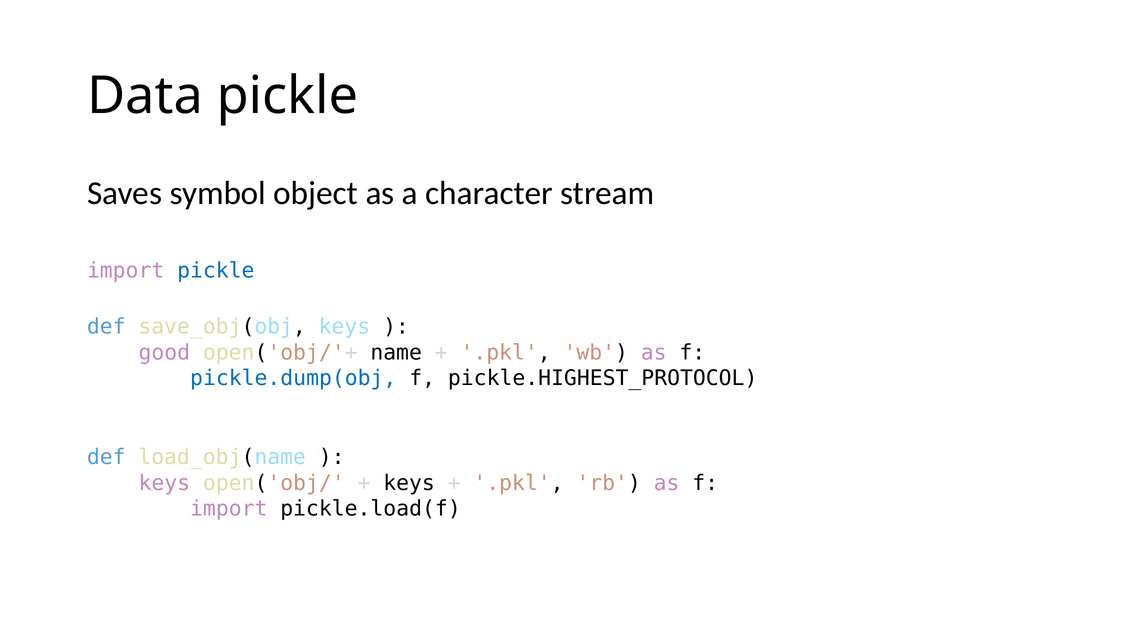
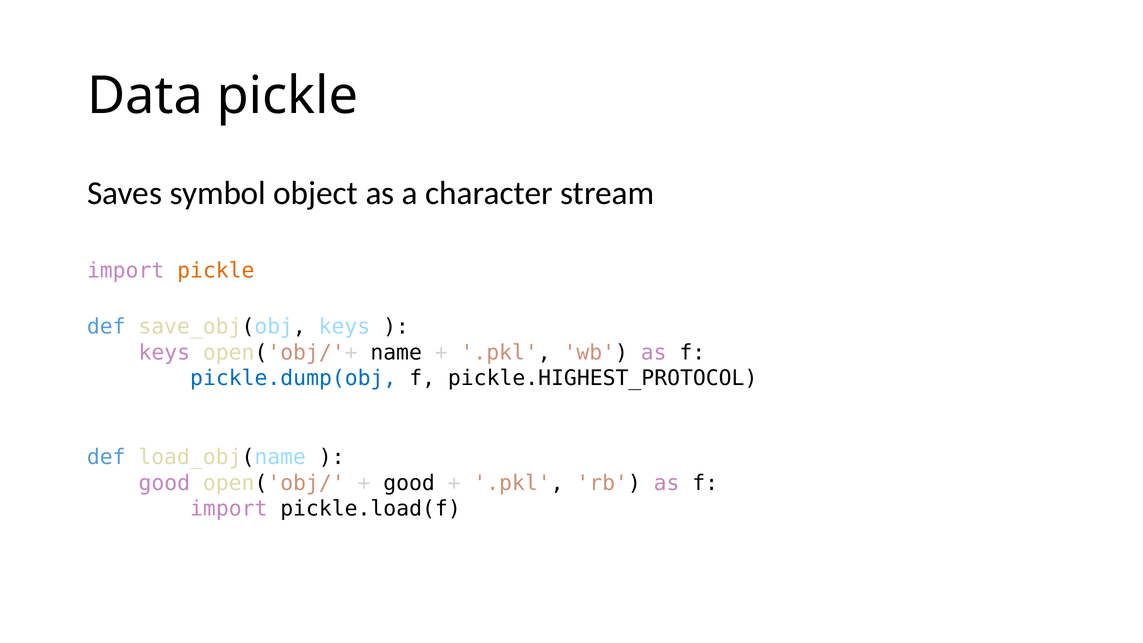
pickle at (216, 271) colour: blue -> orange
good at (164, 352): good -> keys
keys at (164, 483): keys -> good
keys at (409, 483): keys -> good
